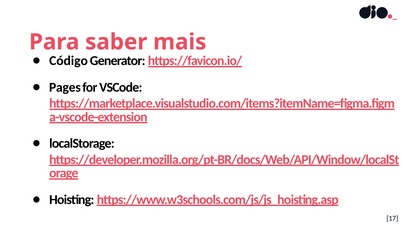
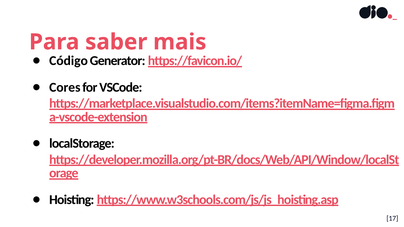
Pages: Pages -> Cores
